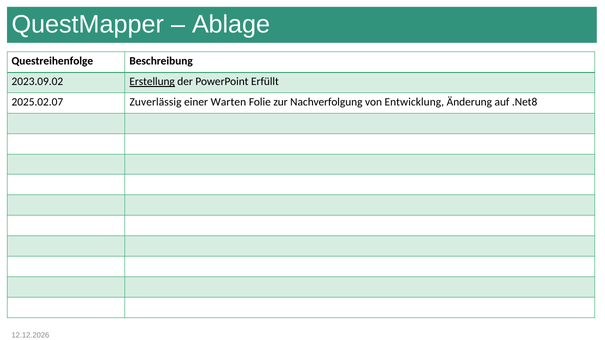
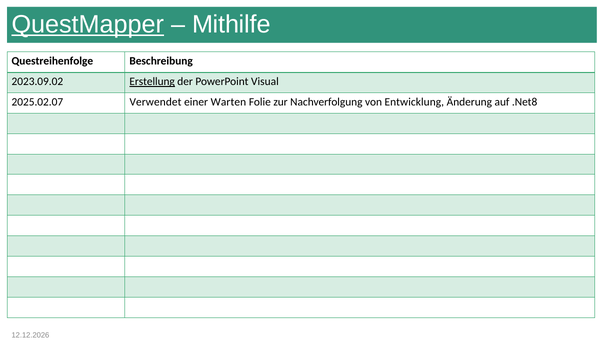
QuestMapper underline: none -> present
Ablage: Ablage -> Mithilfe
Erfüllt: Erfüllt -> Visual
Zuverlässig: Zuverlässig -> Verwendet
